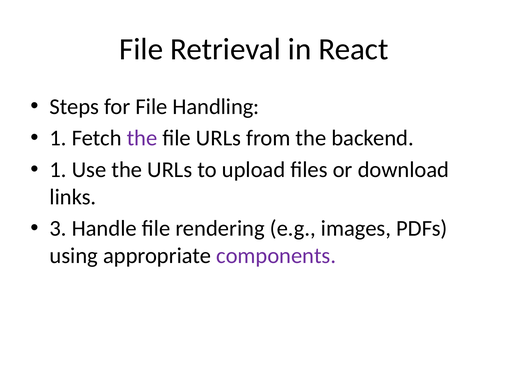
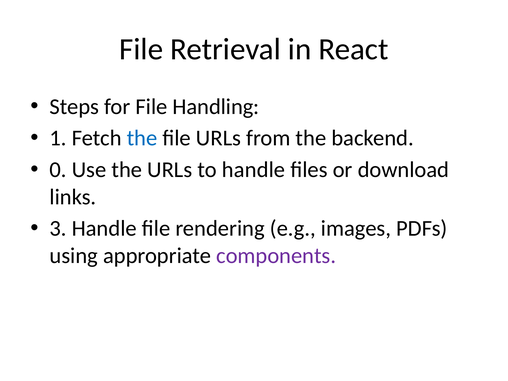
the at (142, 138) colour: purple -> blue
1 at (58, 170): 1 -> 0
to upload: upload -> handle
